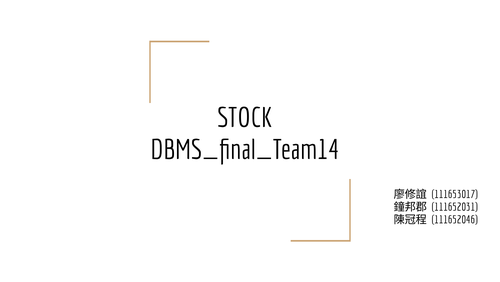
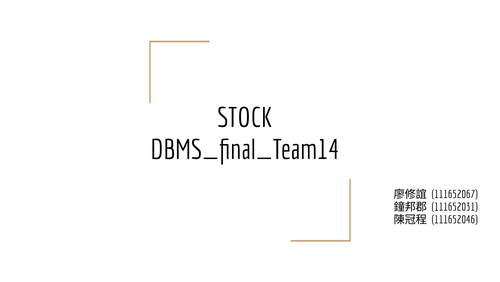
111653017: 111653017 -> 111652067
